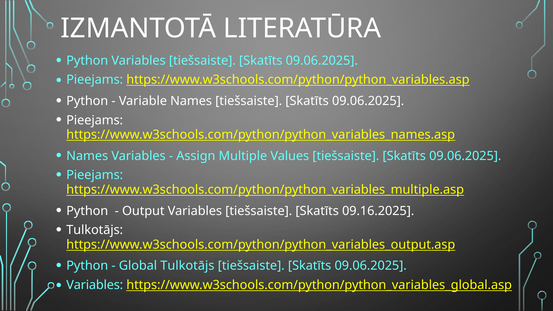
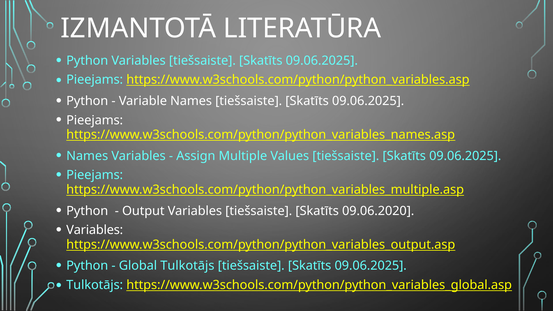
09.16.2025: 09.16.2025 -> 09.06.2020
Tulkotājs at (95, 230): Tulkotājs -> Variables
Variables at (95, 285): Variables -> Tulkotājs
